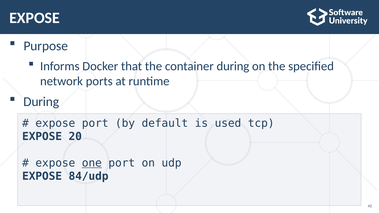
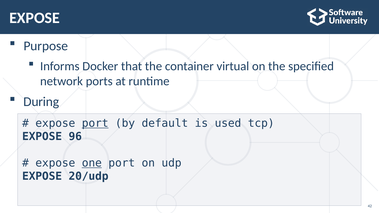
container during: during -> virtual
port at (95, 123) underline: none -> present
20: 20 -> 96
84/udp: 84/udp -> 20/udp
